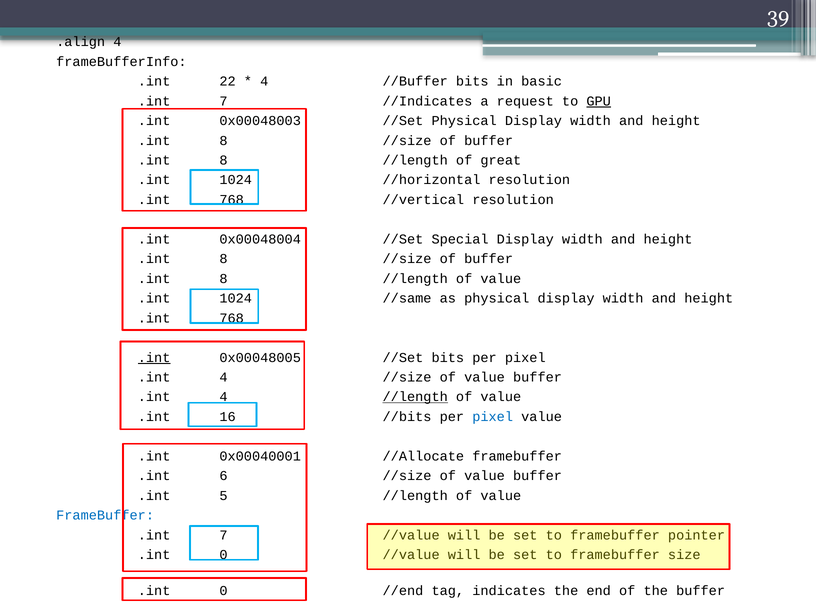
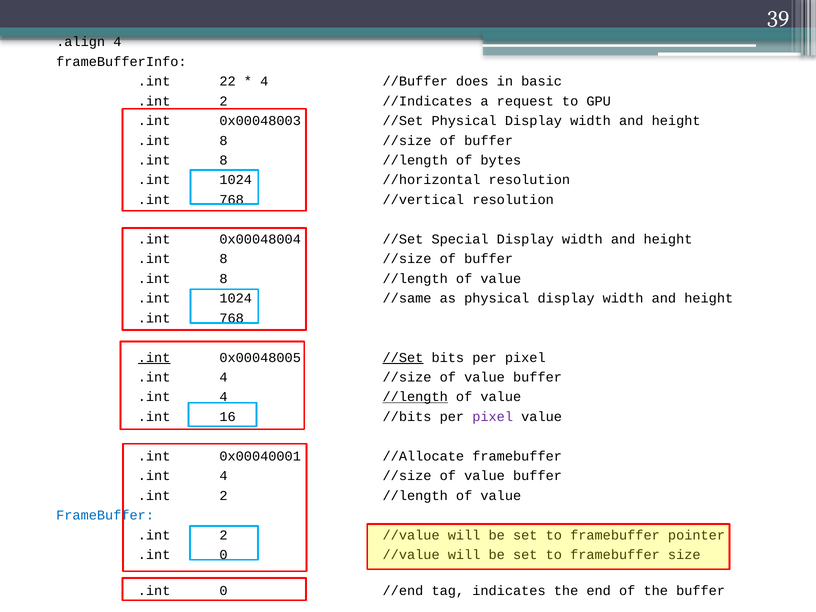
//Buffer bits: bits -> does
7 at (223, 101): 7 -> 2
GPU underline: present -> none
great: great -> bytes
//Set at (403, 358) underline: none -> present
pixel at (493, 417) colour: blue -> purple
6 at (223, 476): 6 -> 4
5 at (223, 496): 5 -> 2
7 at (223, 535): 7 -> 2
